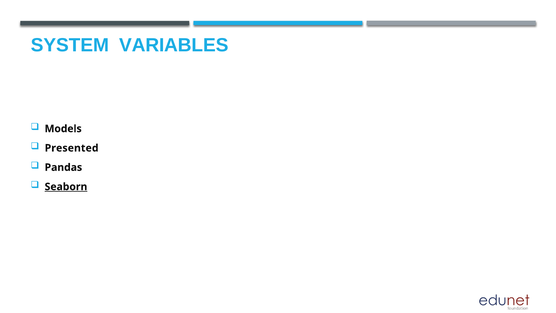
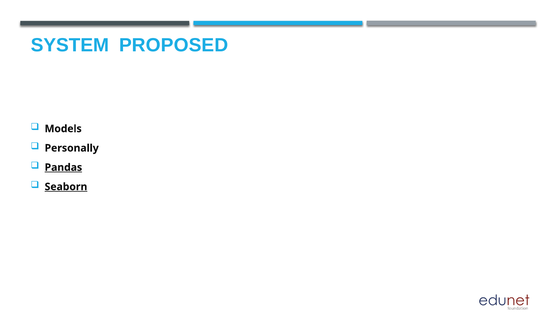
VARIABLES: VARIABLES -> PROPOSED
Presented: Presented -> Personally
Pandas underline: none -> present
